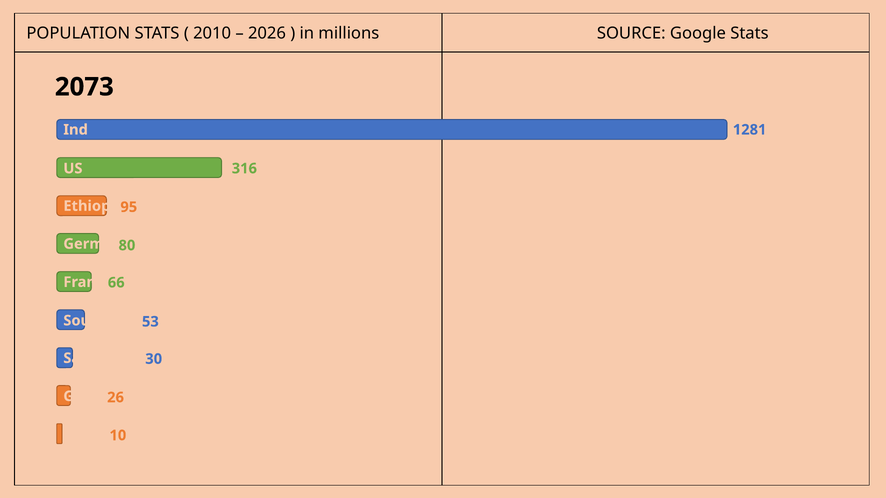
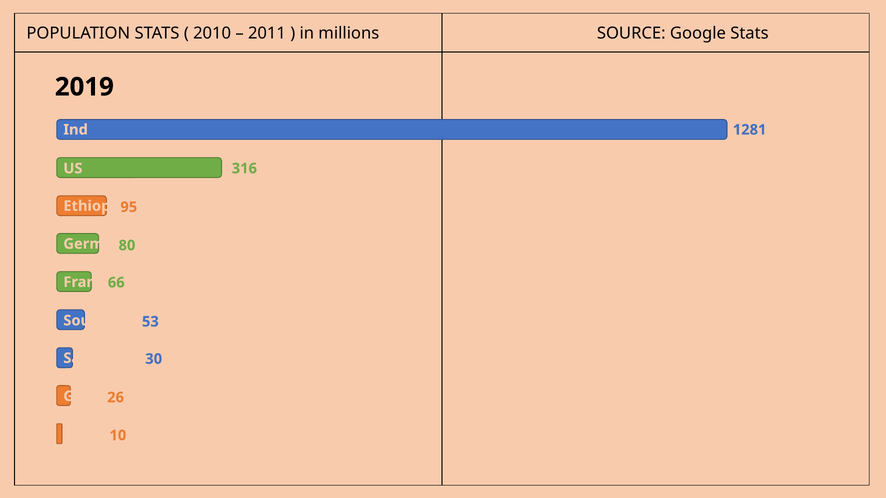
2026: 2026 -> 2011
2073: 2073 -> 2019
